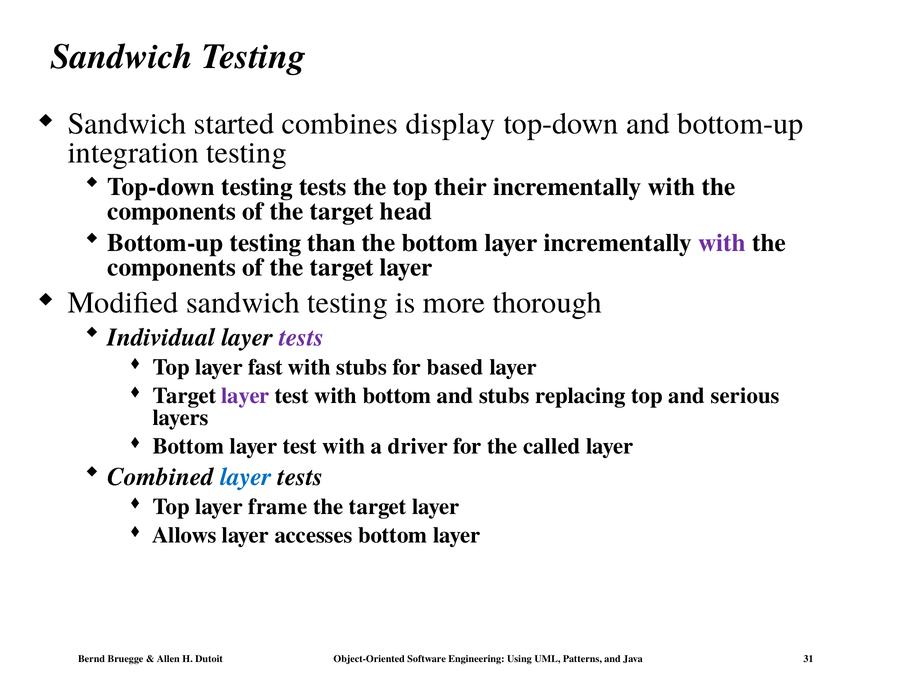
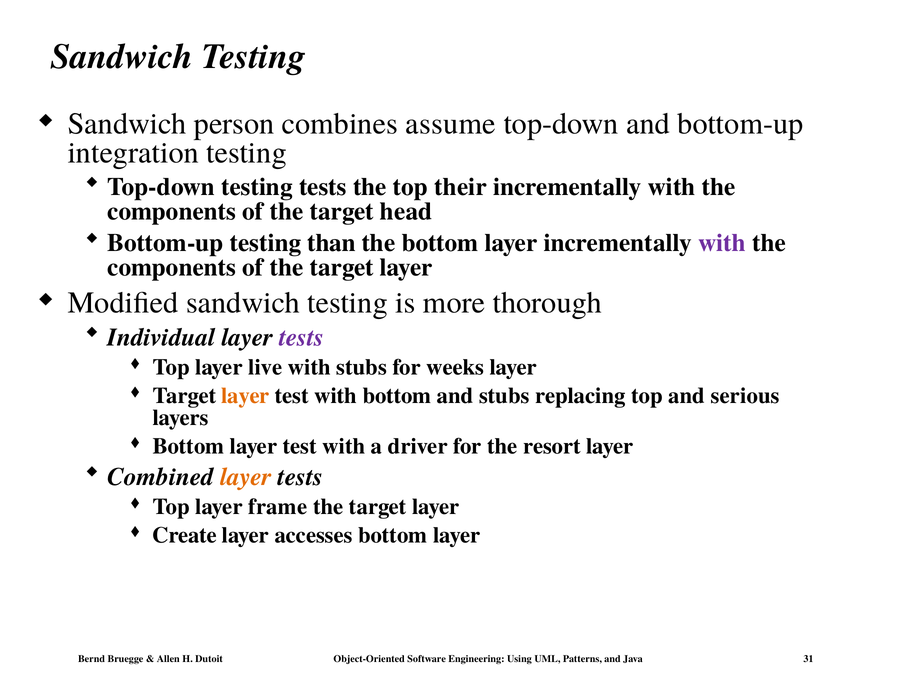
started: started -> person
display: display -> assume
fast: fast -> live
based: based -> weeks
layer at (245, 396) colour: purple -> orange
called: called -> resort
layer at (246, 477) colour: blue -> orange
Allows: Allows -> Create
